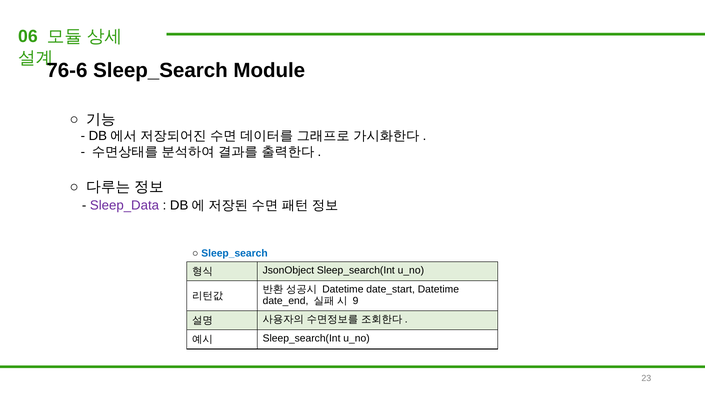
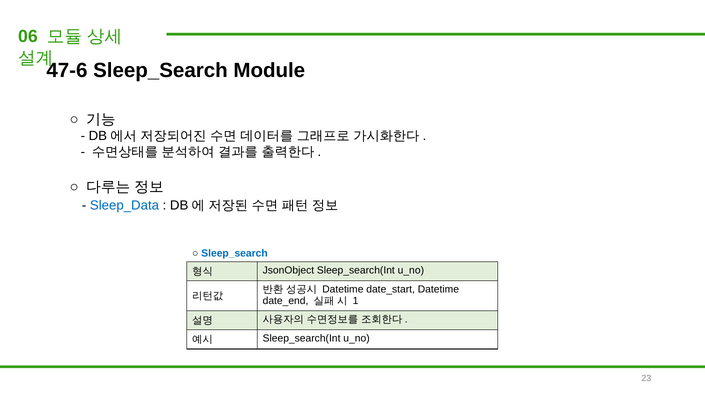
76-6: 76-6 -> 47-6
Sleep_Data colour: purple -> blue
9: 9 -> 1
